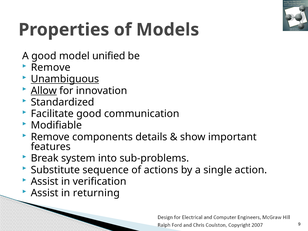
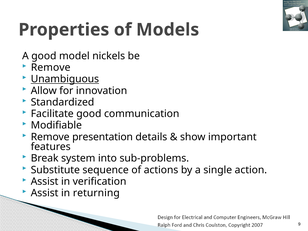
unified: unified -> nickels
Allow underline: present -> none
components: components -> presentation
